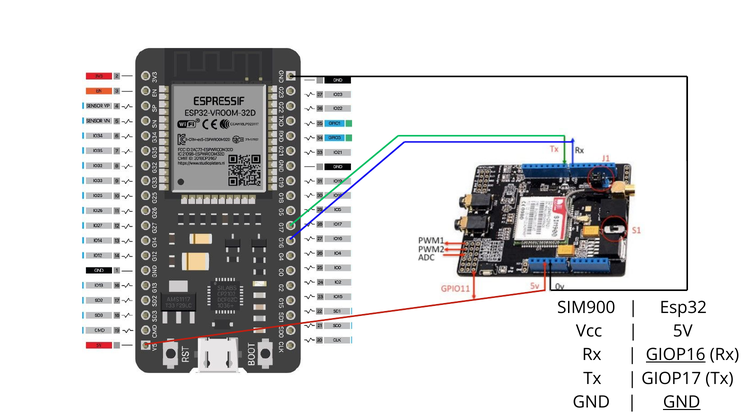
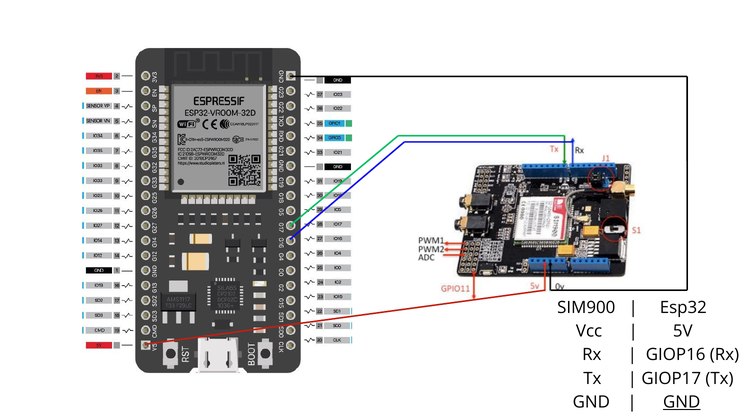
GIOP16 underline: present -> none
